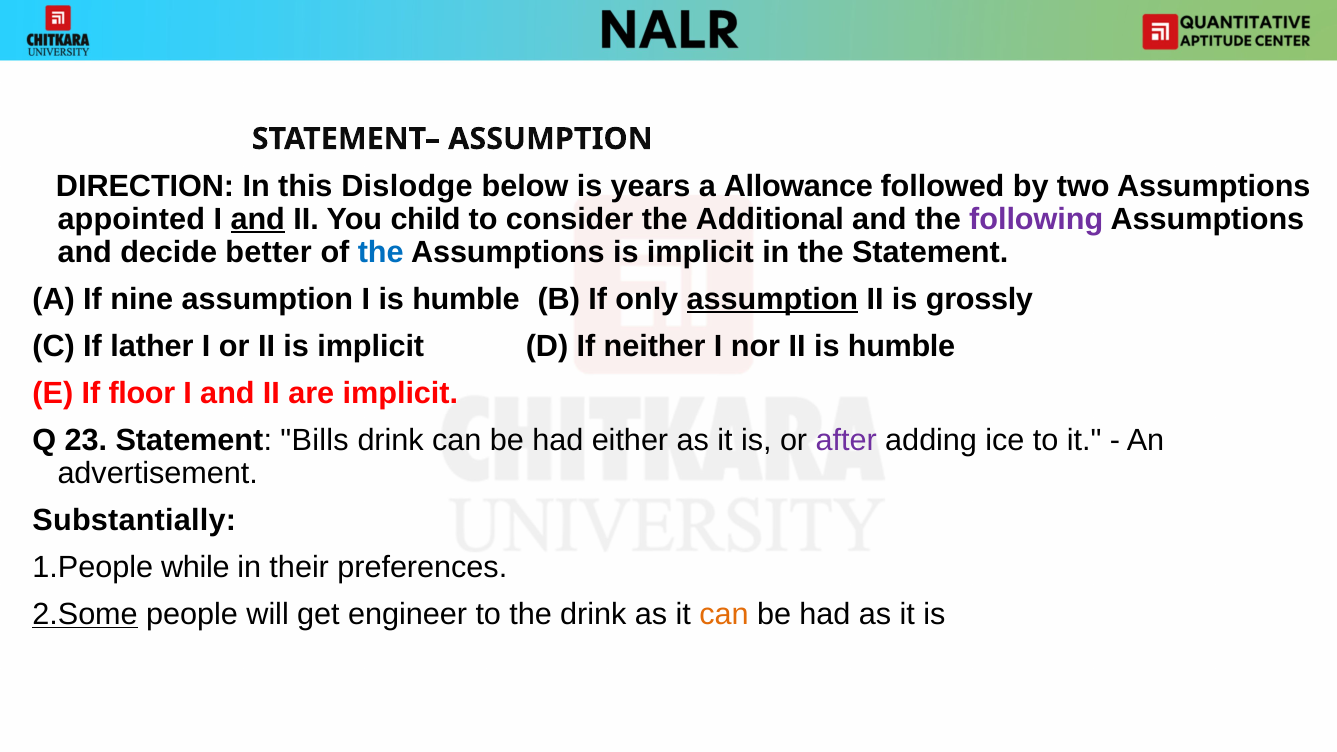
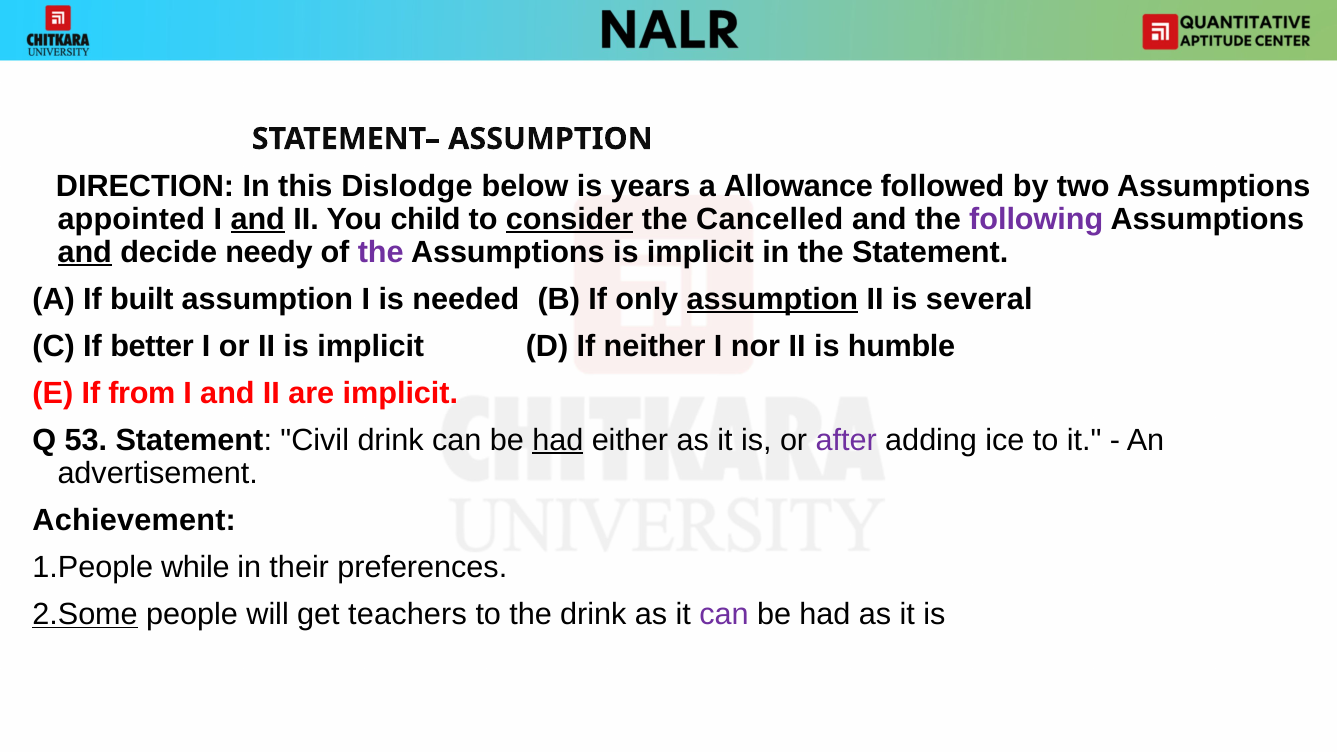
consider underline: none -> present
Additional: Additional -> Cancelled
and at (85, 252) underline: none -> present
better: better -> needy
the at (381, 252) colour: blue -> purple
nine: nine -> built
I is humble: humble -> needed
grossly: grossly -> several
lather: lather -> better
floor: floor -> from
23: 23 -> 53
Bills: Bills -> Civil
had at (558, 440) underline: none -> present
Substantially: Substantially -> Achievement
engineer: engineer -> teachers
can at (724, 614) colour: orange -> purple
